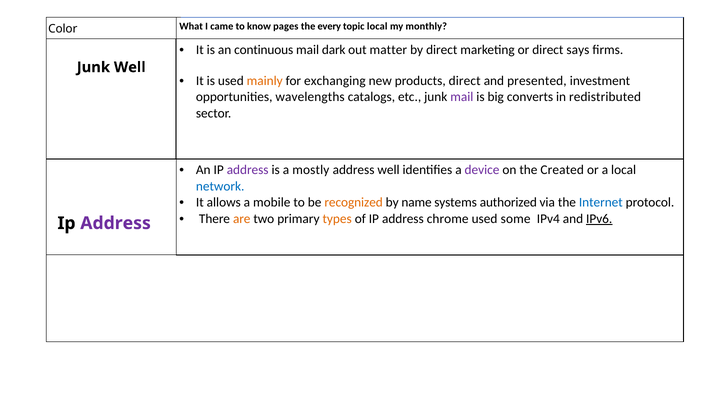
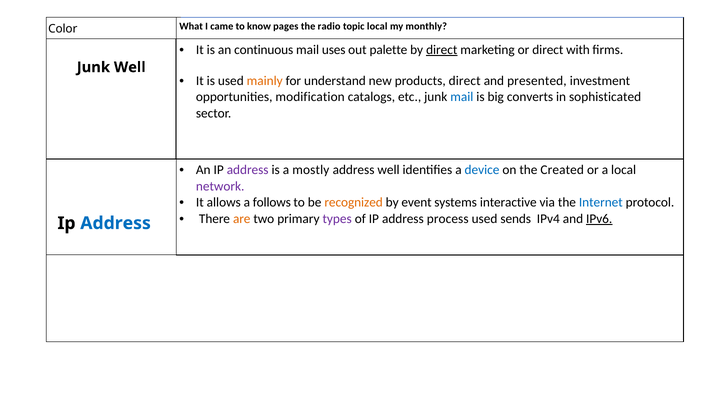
every: every -> radio
dark: dark -> uses
matter: matter -> palette
direct at (442, 50) underline: none -> present
says: says -> with
exchanging: exchanging -> understand
wavelengths: wavelengths -> modification
mail at (462, 97) colour: purple -> blue
redistributed: redistributed -> sophisticated
device colour: purple -> blue
network colour: blue -> purple
mobile: mobile -> follows
name: name -> event
authorized: authorized -> interactive
types colour: orange -> purple
chrome: chrome -> process
some: some -> sends
Address at (116, 223) colour: purple -> blue
